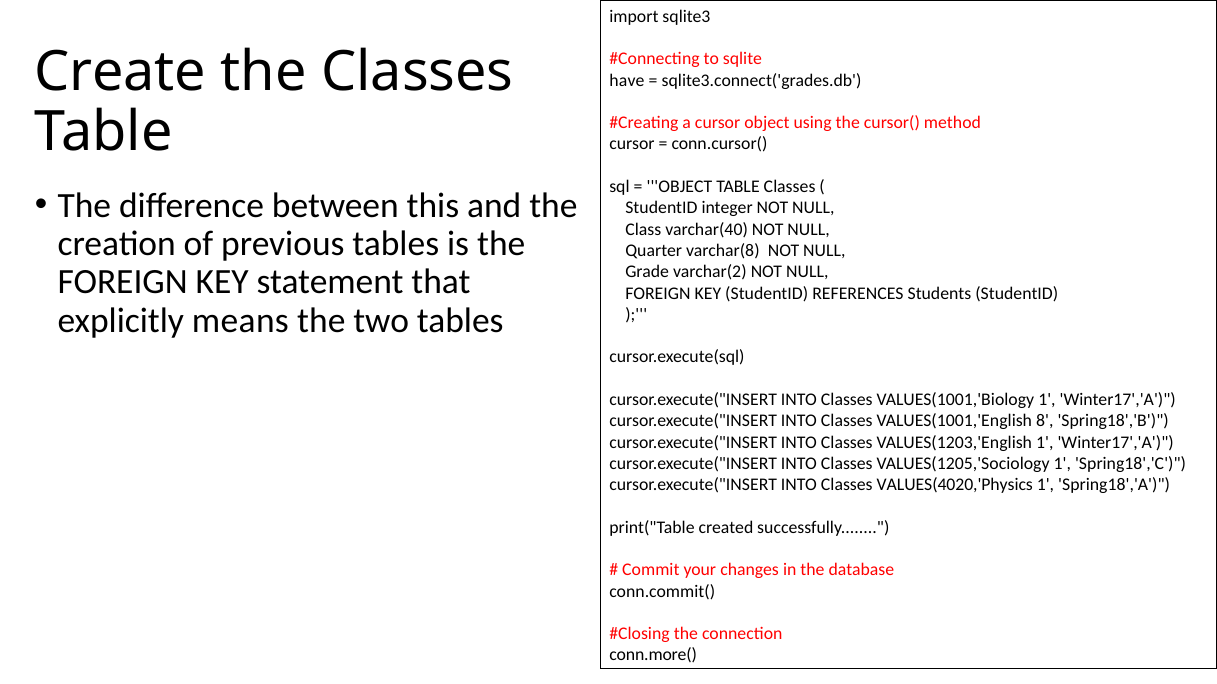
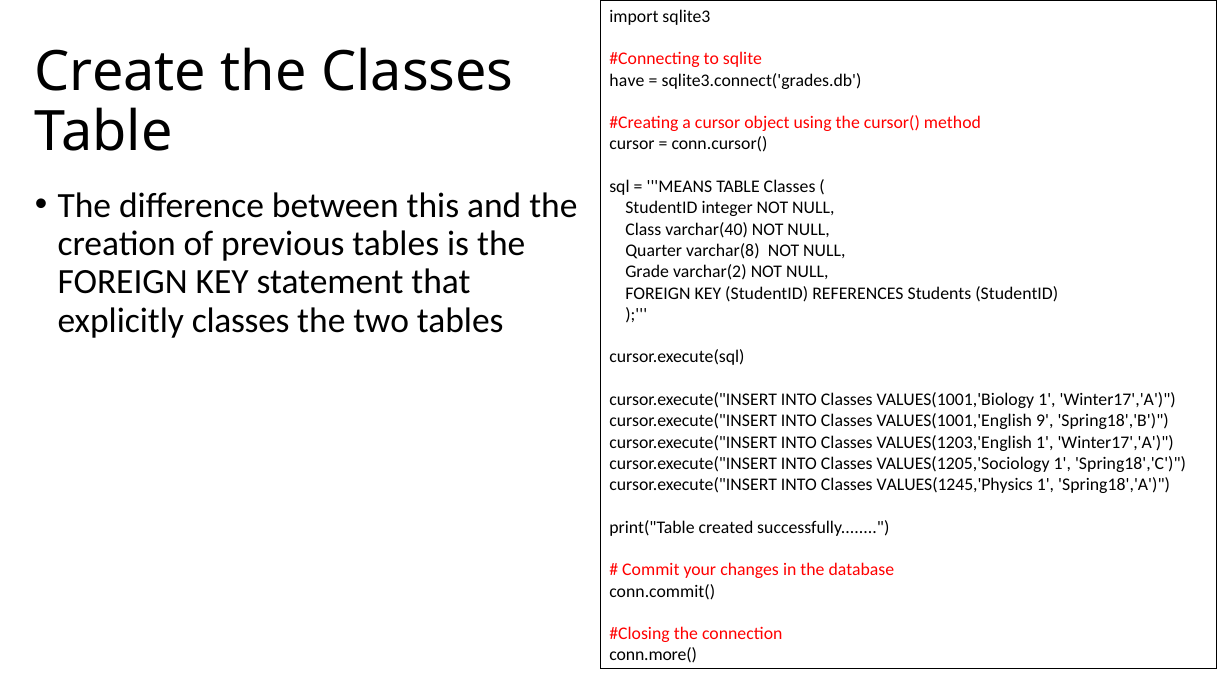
OBJECT at (679, 187): OBJECT -> MEANS
explicitly means: means -> classes
8: 8 -> 9
VALUES(4020,'Physics: VALUES(4020,'Physics -> VALUES(1245,'Physics
